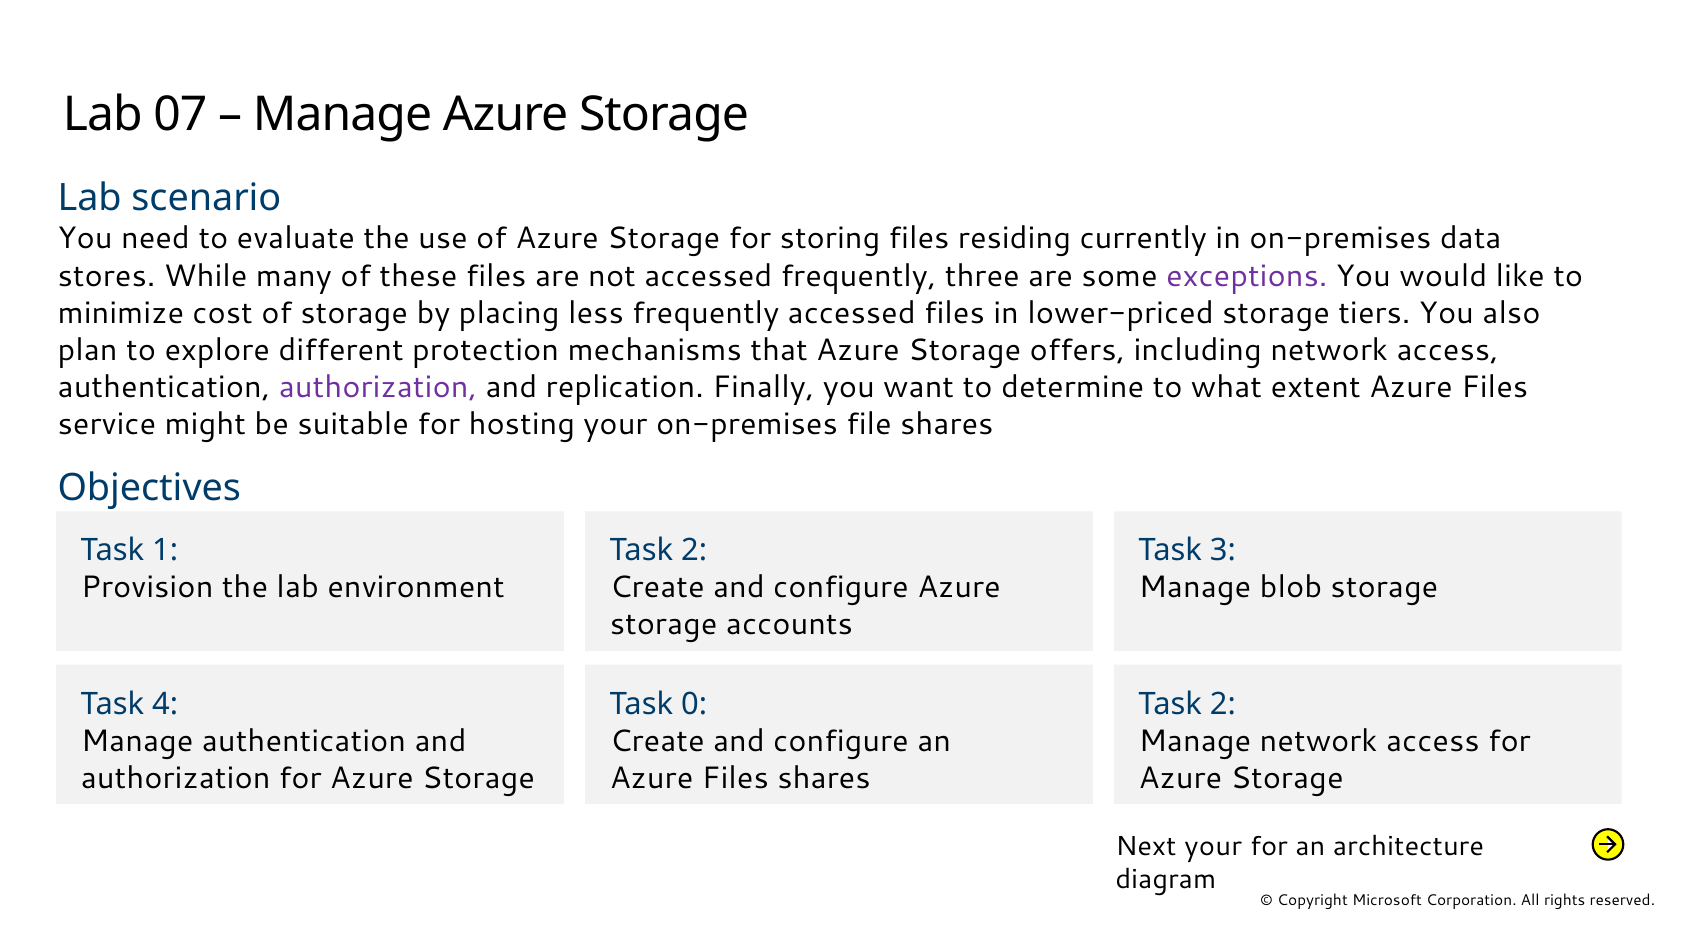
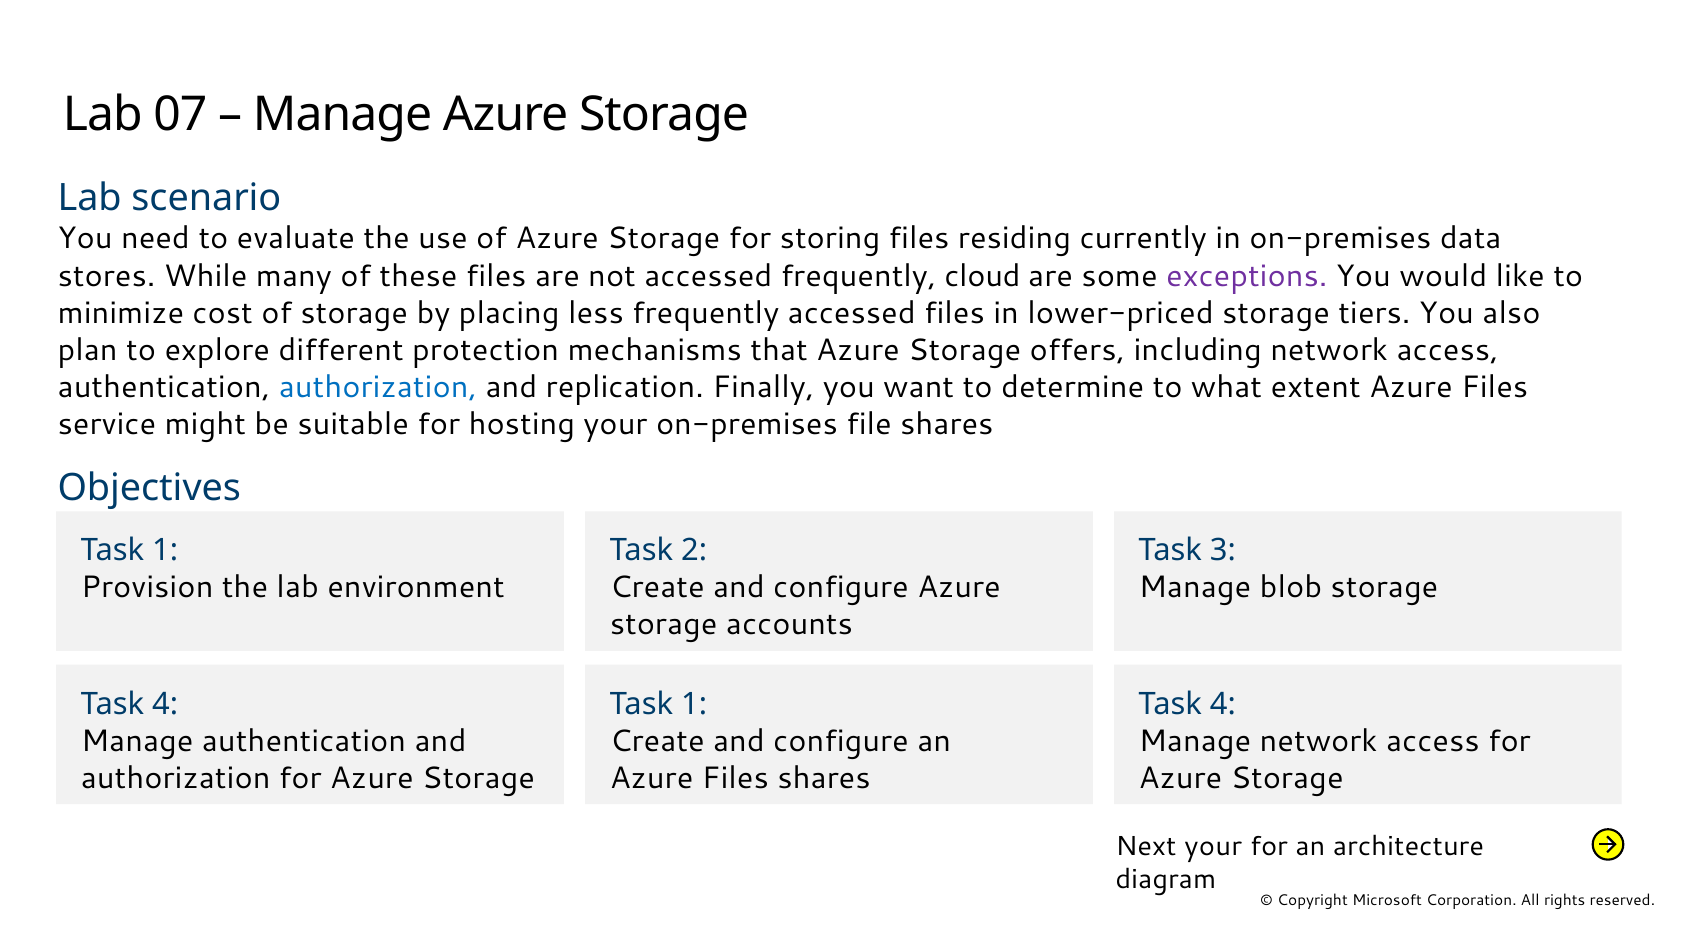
three: three -> cloud
authorization at (378, 387) colour: purple -> blue
0 at (694, 704): 0 -> 1
2 at (1223, 704): 2 -> 4
